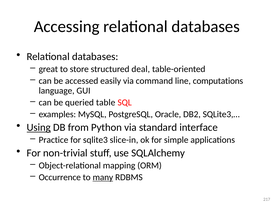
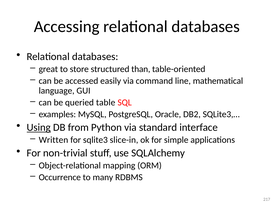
deal: deal -> than
computations: computations -> mathematical
Practice: Practice -> Written
many underline: present -> none
